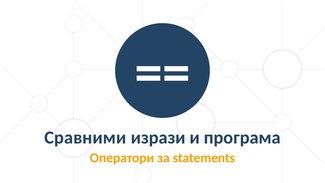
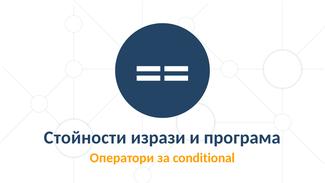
Сравними: Сравними -> Стойности
statements: statements -> conditional
